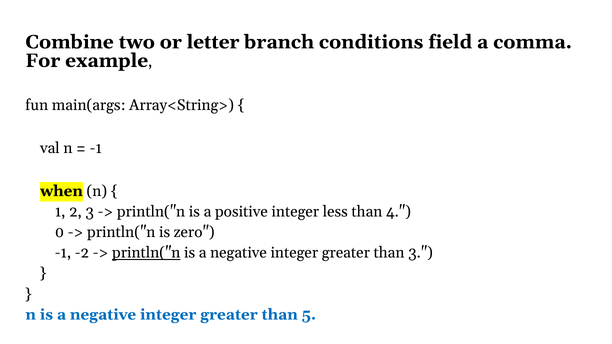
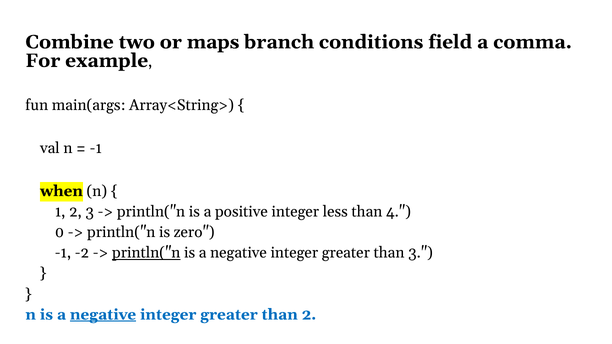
letter: letter -> maps
negative at (103, 315) underline: none -> present
than 5: 5 -> 2
